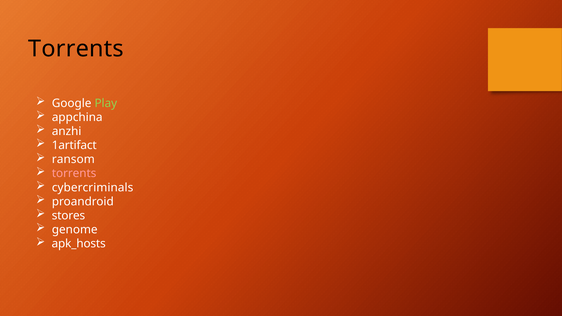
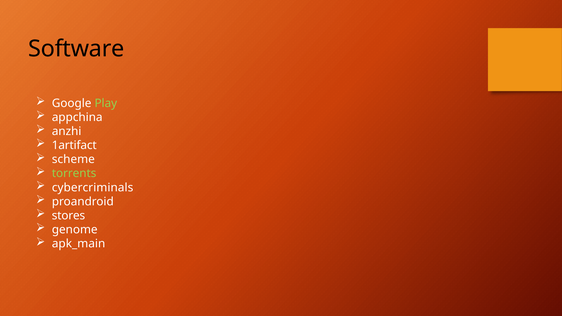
Torrents at (76, 49): Torrents -> Software
ransom: ransom -> scheme
torrents at (74, 174) colour: pink -> light green
apk_hosts: apk_hosts -> apk_main
